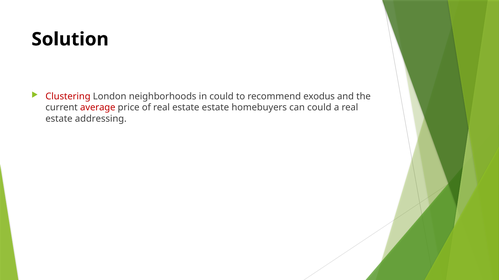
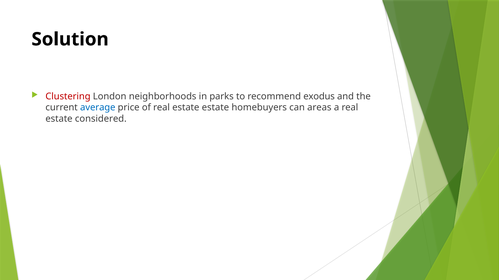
in could: could -> parks
average colour: red -> blue
can could: could -> areas
addressing: addressing -> considered
